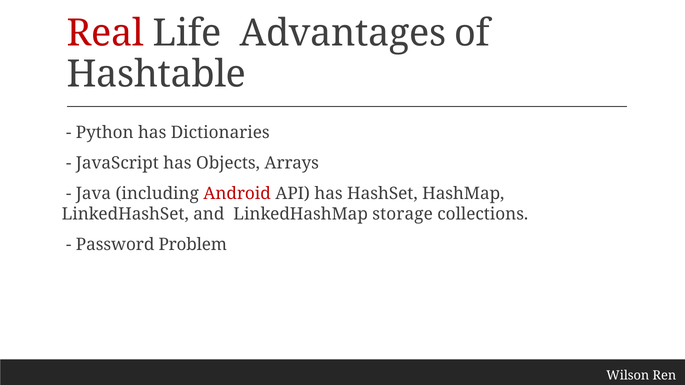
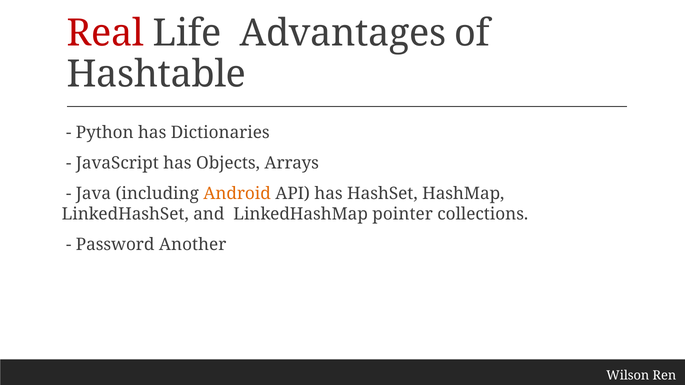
Android colour: red -> orange
storage: storage -> pointer
Problem: Problem -> Another
